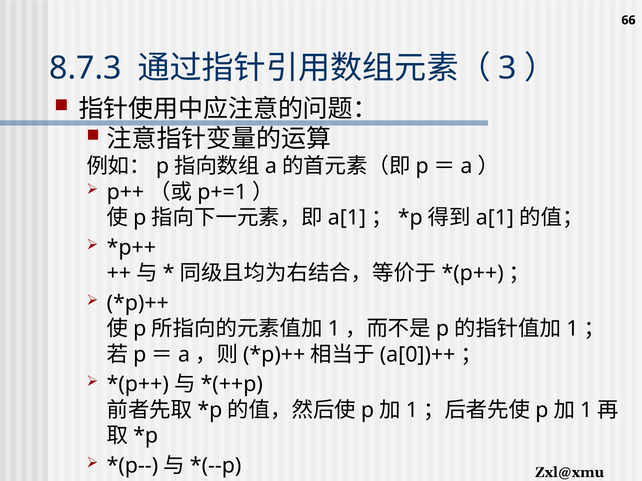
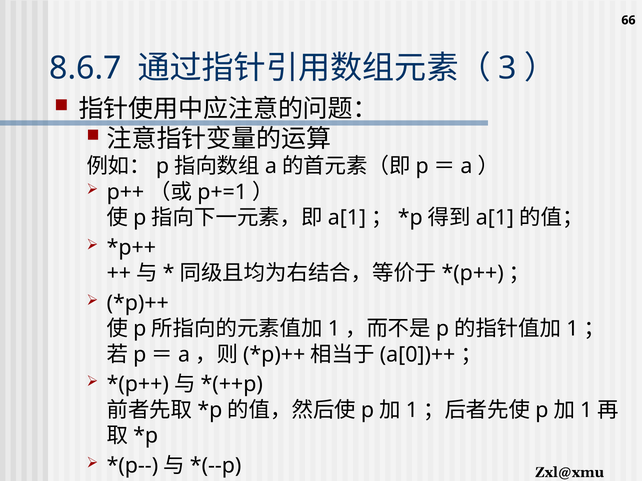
8.7.3: 8.7.3 -> 8.6.7
